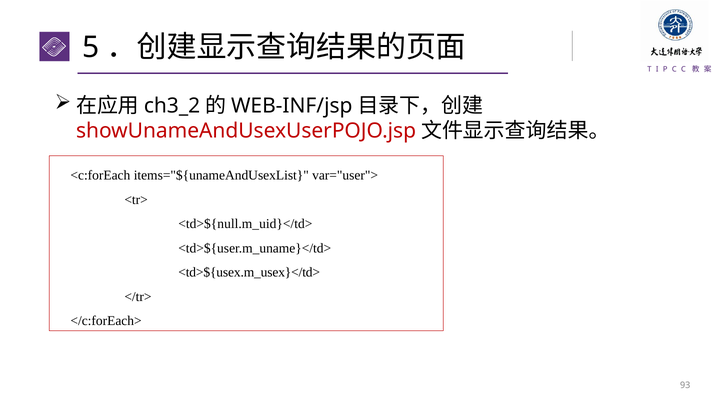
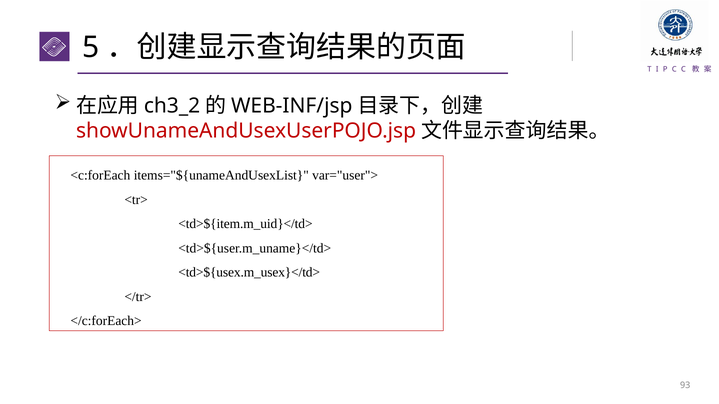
<td>${null.m_uid}</td>: <td>${null.m_uid}</td> -> <td>${item.m_uid}</td>
